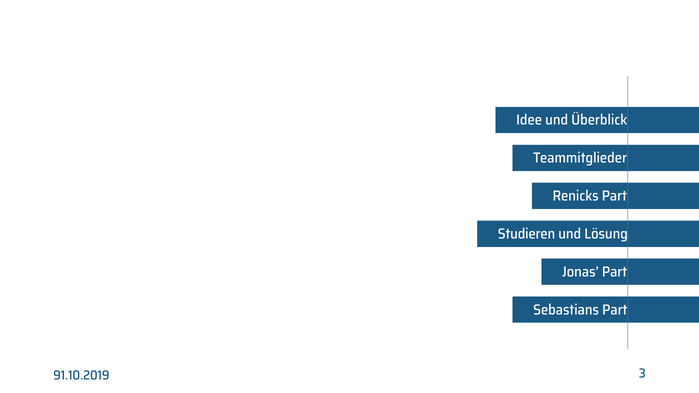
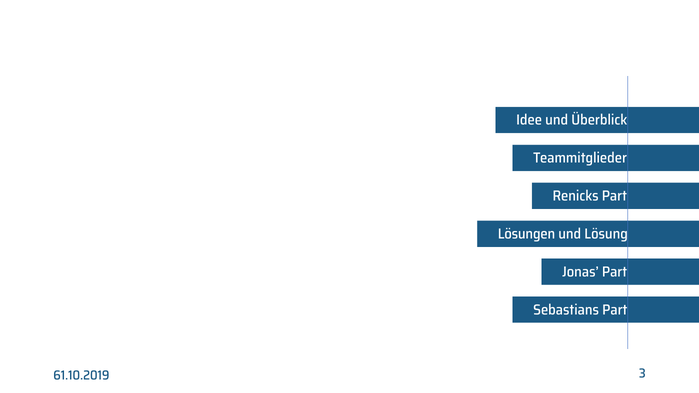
Studieren: Studieren -> Lösungen
91.10.2019: 91.10.2019 -> 61.10.2019
